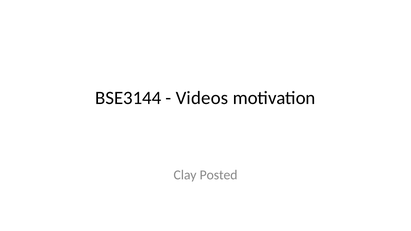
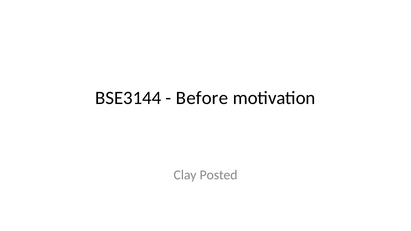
Videos: Videos -> Before
